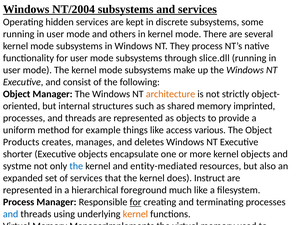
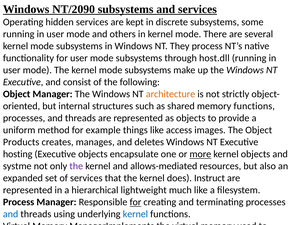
NT/2004: NT/2004 -> NT/2090
slice.dll: slice.dll -> host.dll
memory imprinted: imprinted -> functions
various: various -> images
shorter: shorter -> hosting
more underline: none -> present
the at (76, 166) colour: blue -> purple
entity-mediated: entity-mediated -> allows-mediated
hierarchical foreground: foreground -> lightweight
kernel at (135, 214) colour: orange -> blue
